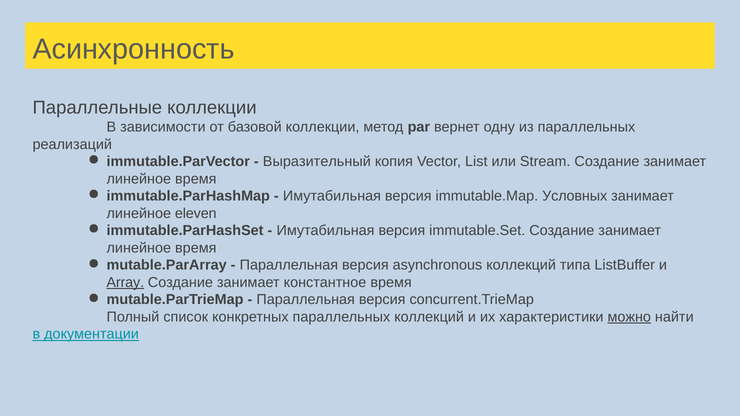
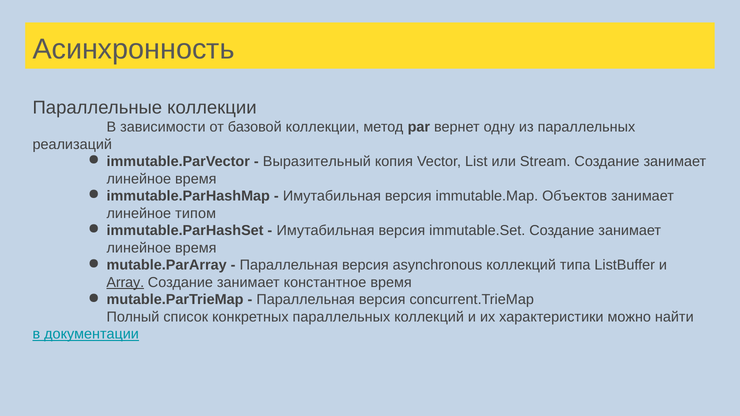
Условных: Условных -> Объектов
eleven: eleven -> типом
можно underline: present -> none
